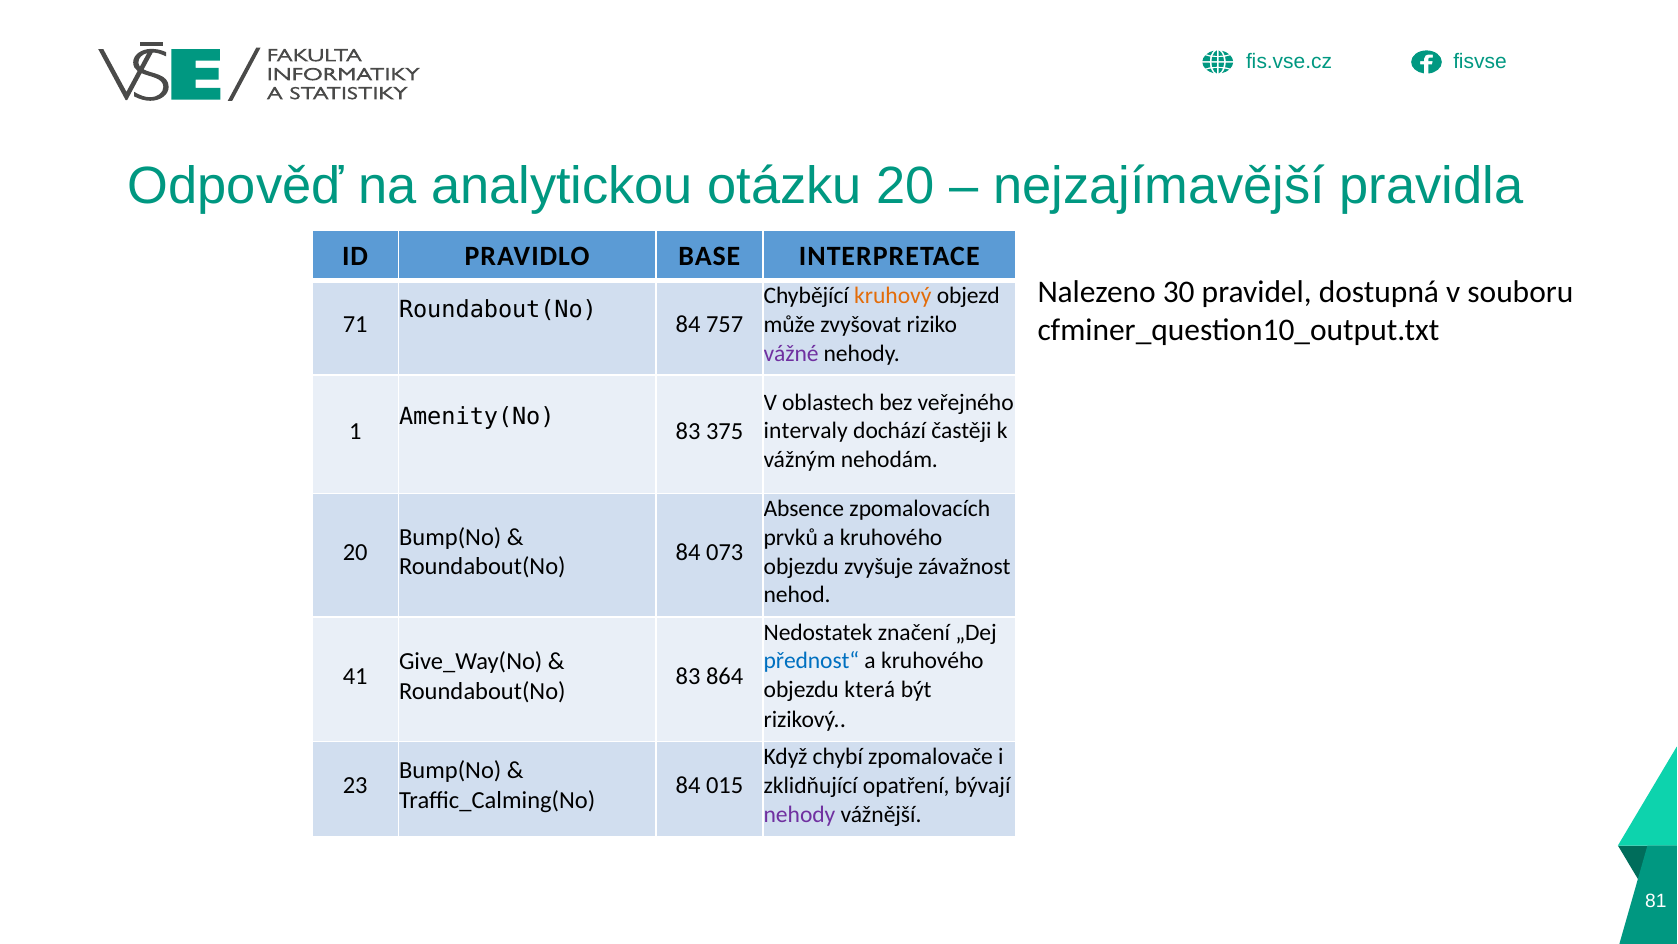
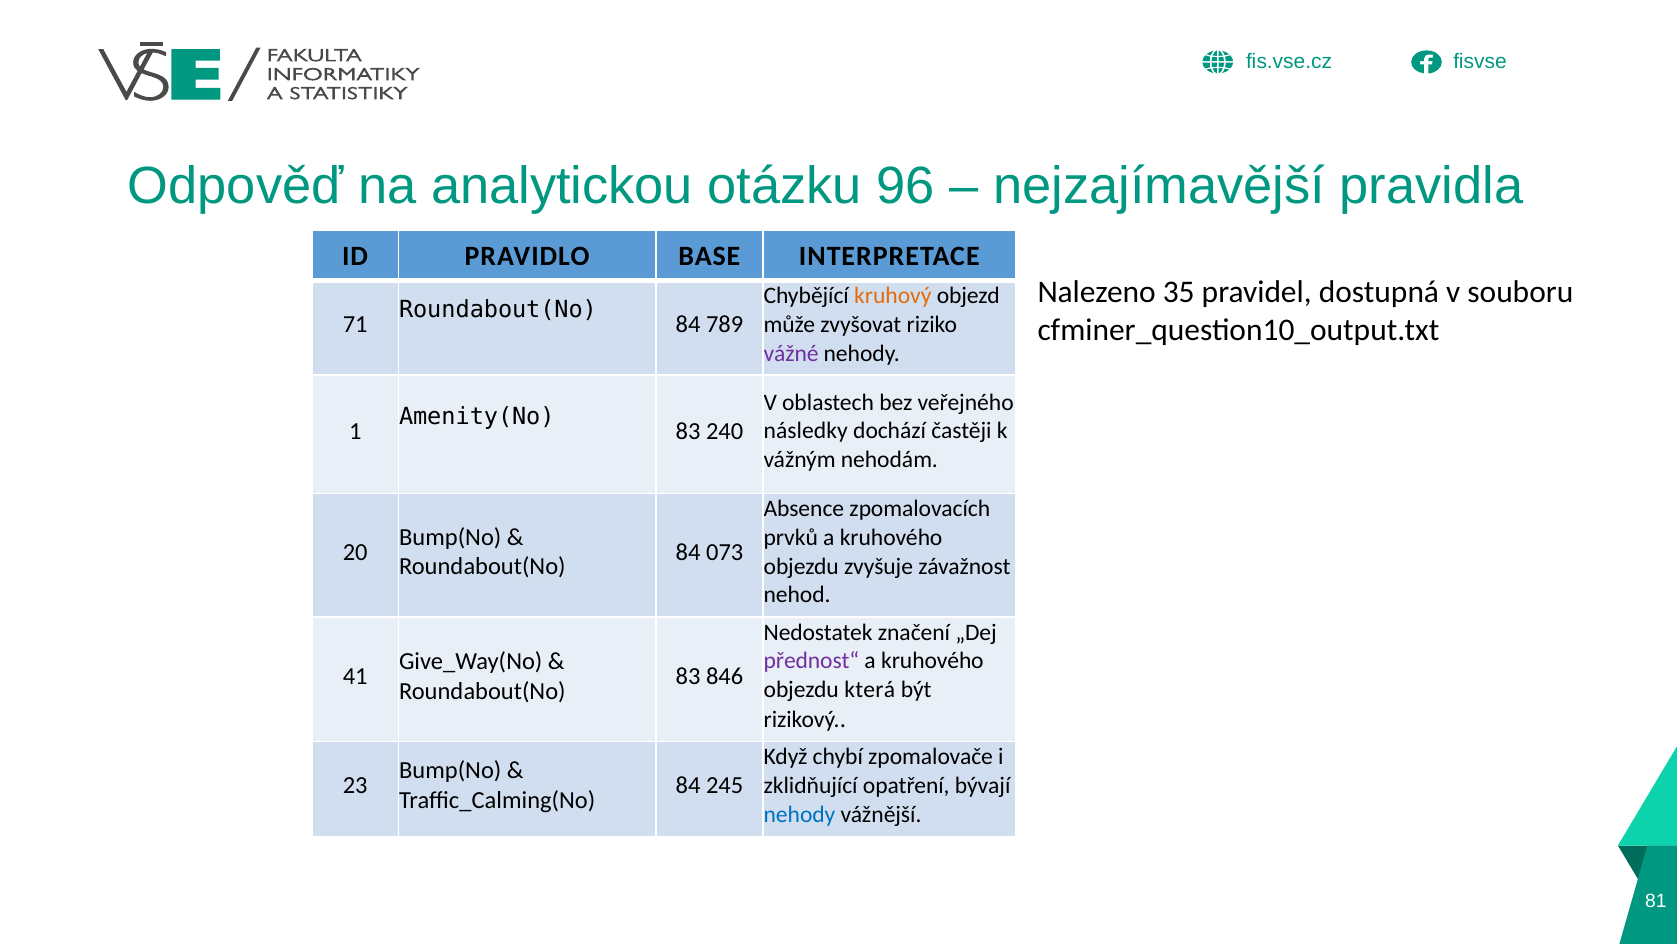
otázku 20: 20 -> 96
30: 30 -> 35
757: 757 -> 789
375: 375 -> 240
intervaly: intervaly -> následky
přednost“ colour: blue -> purple
864: 864 -> 846
015: 015 -> 245
nehody at (800, 814) colour: purple -> blue
